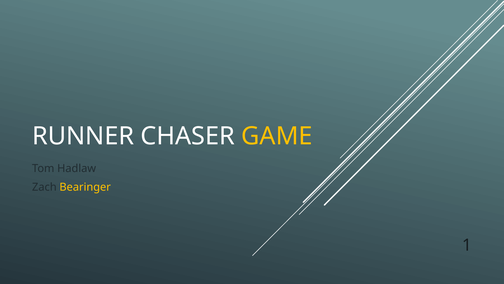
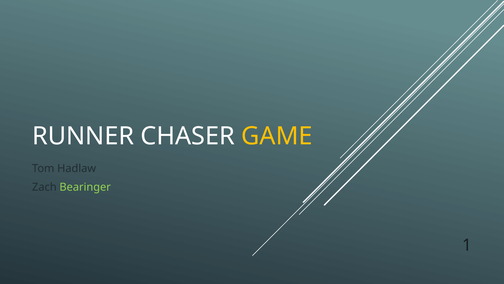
Bearinger colour: yellow -> light green
